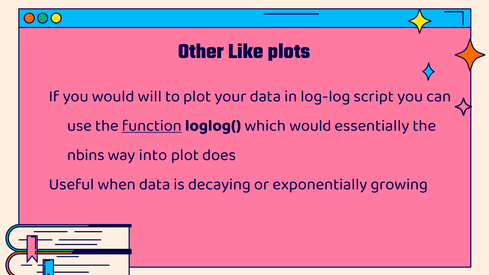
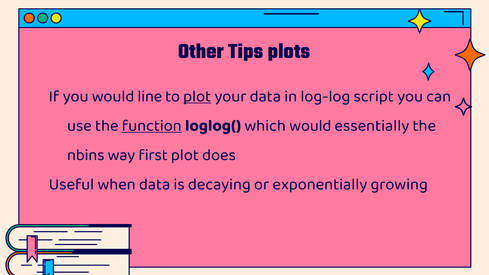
Like: Like -> Tips
will: will -> line
plot at (197, 96) underline: none -> present
into: into -> first
